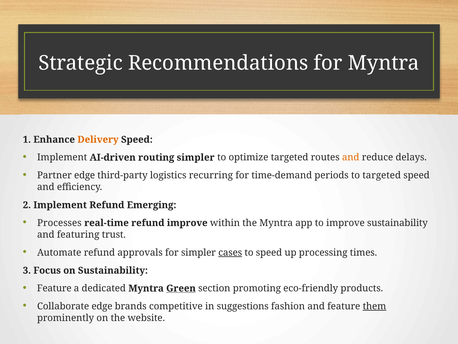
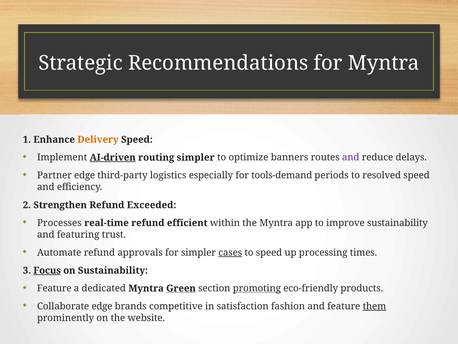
AI-driven underline: none -> present
optimize targeted: targeted -> banners
and at (351, 157) colour: orange -> purple
recurring: recurring -> especially
time-demand: time-demand -> tools-demand
to targeted: targeted -> resolved
2 Implement: Implement -> Strengthen
Emerging: Emerging -> Exceeded
refund improve: improve -> efficient
Focus underline: none -> present
promoting underline: none -> present
suggestions: suggestions -> satisfaction
